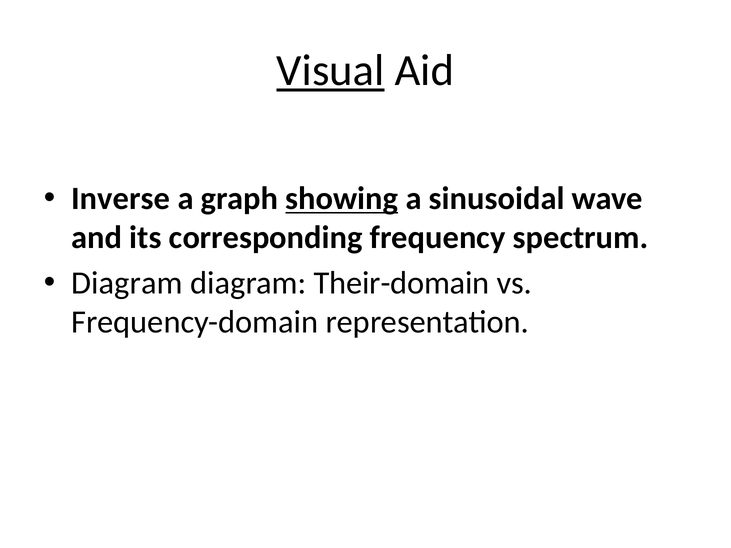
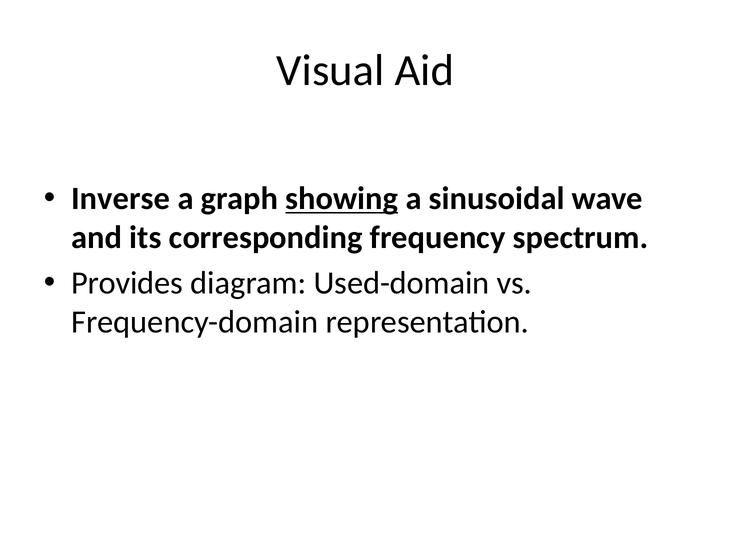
Visual underline: present -> none
Diagram at (127, 283): Diagram -> Provides
Their-domain: Their-domain -> Used-domain
